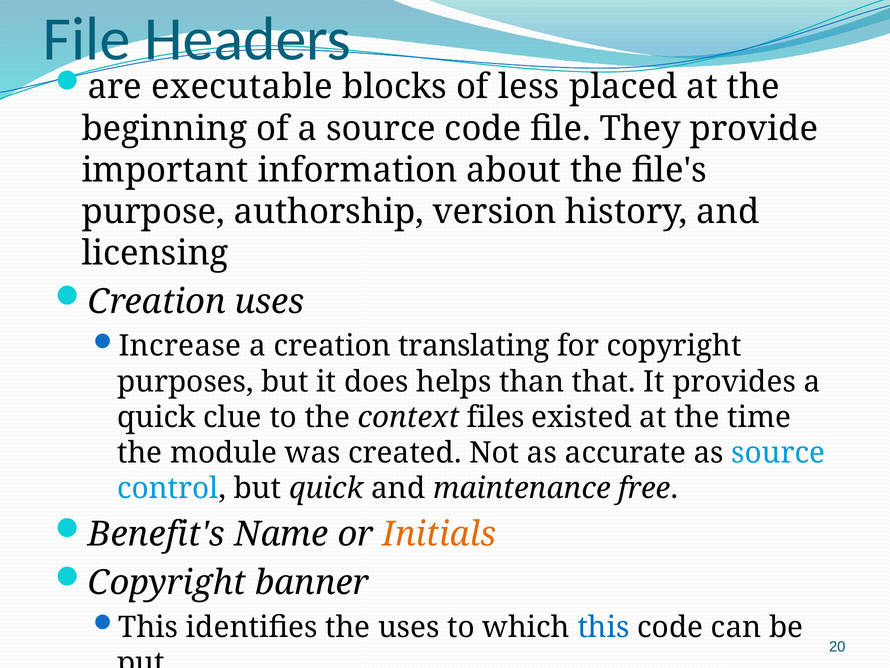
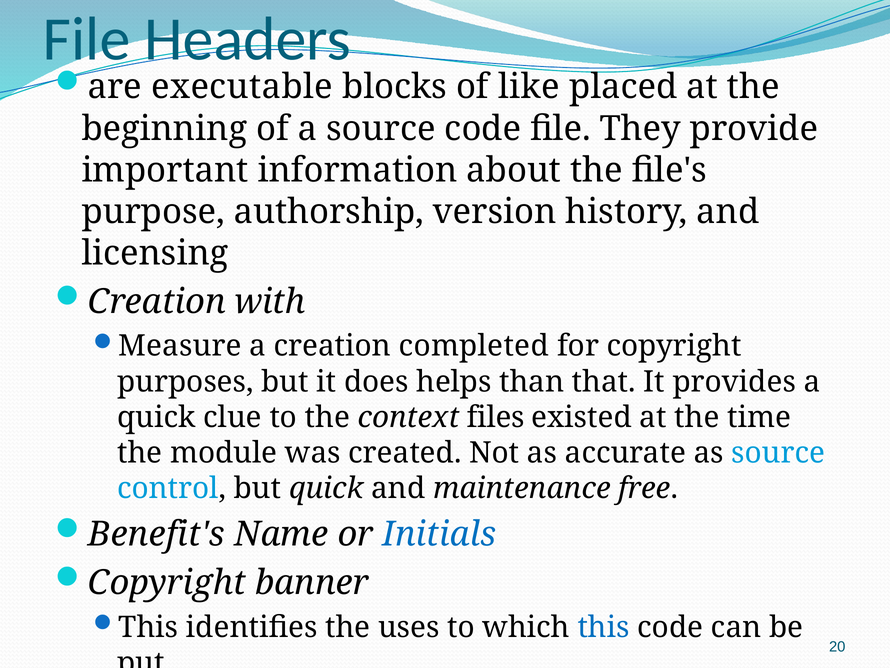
less: less -> like
Creation uses: uses -> with
Increase: Increase -> Measure
translating: translating -> completed
Initials colour: orange -> blue
